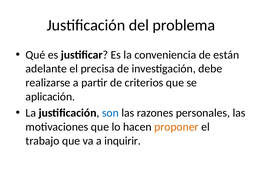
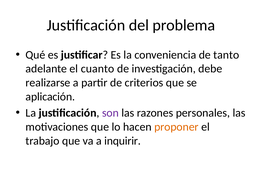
están: están -> tanto
precisa: precisa -> cuanto
son colour: blue -> purple
